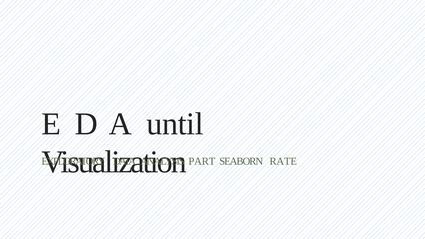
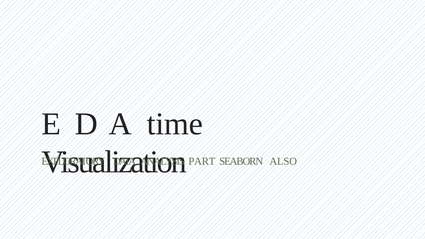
until: until -> time
RATE: RATE -> ALSO
